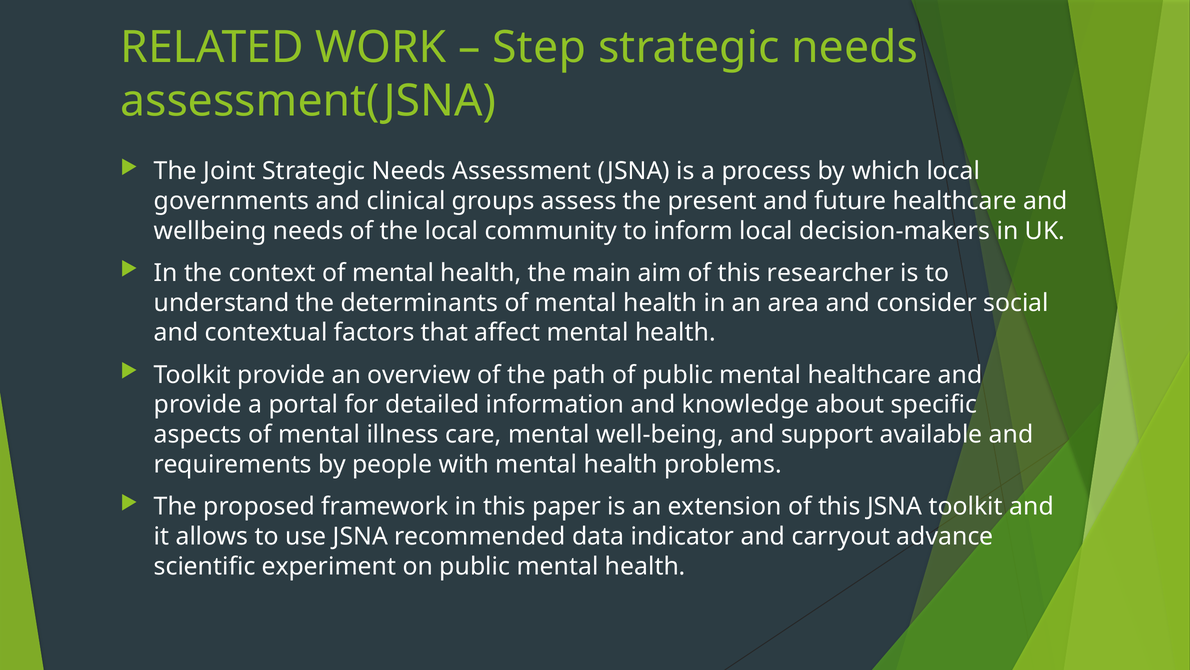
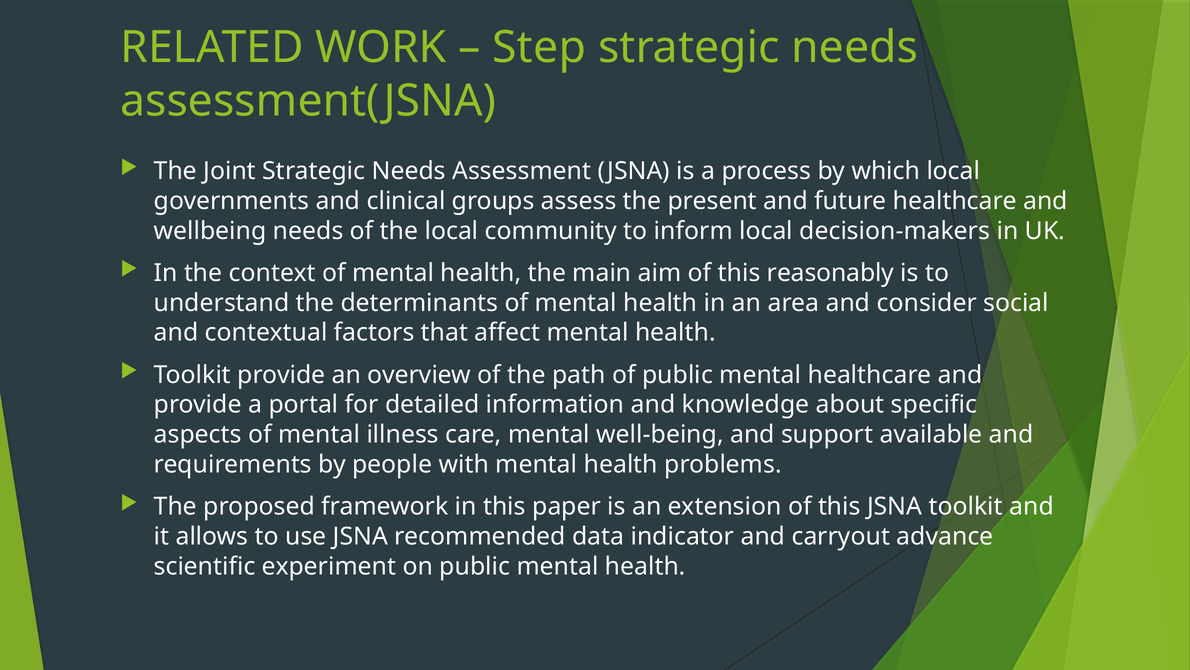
researcher: researcher -> reasonably
